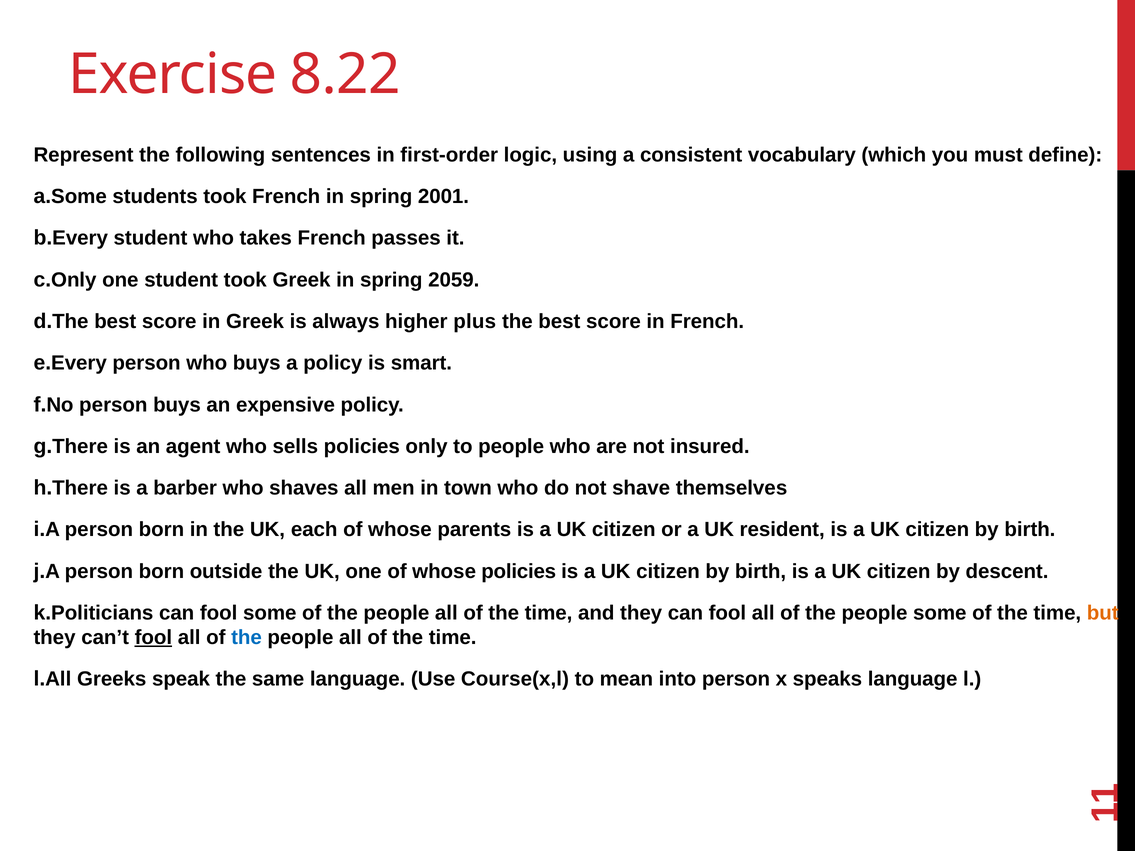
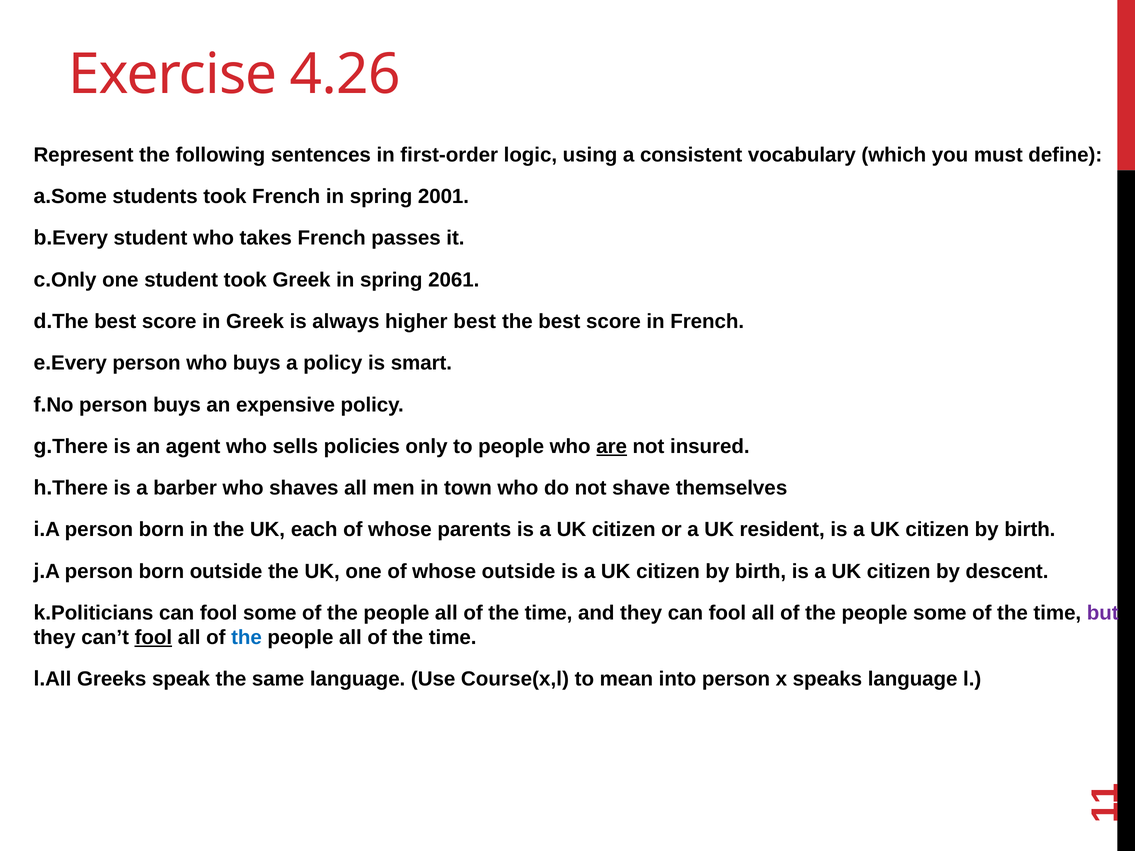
8.22: 8.22 -> 4.26
2059: 2059 -> 2061
higher plus: plus -> best
are underline: none -> present
whose policies: policies -> outside
but colour: orange -> purple
